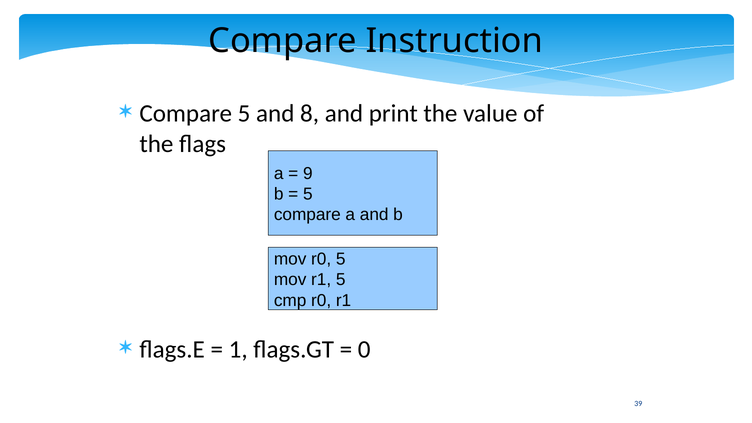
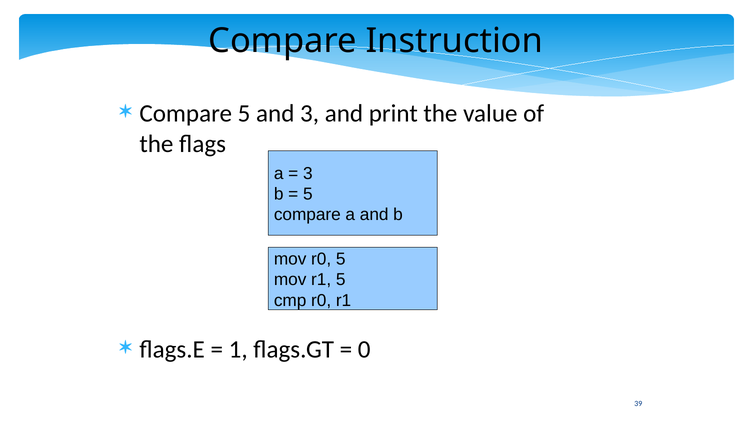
and 8: 8 -> 3
9 at (308, 173): 9 -> 3
